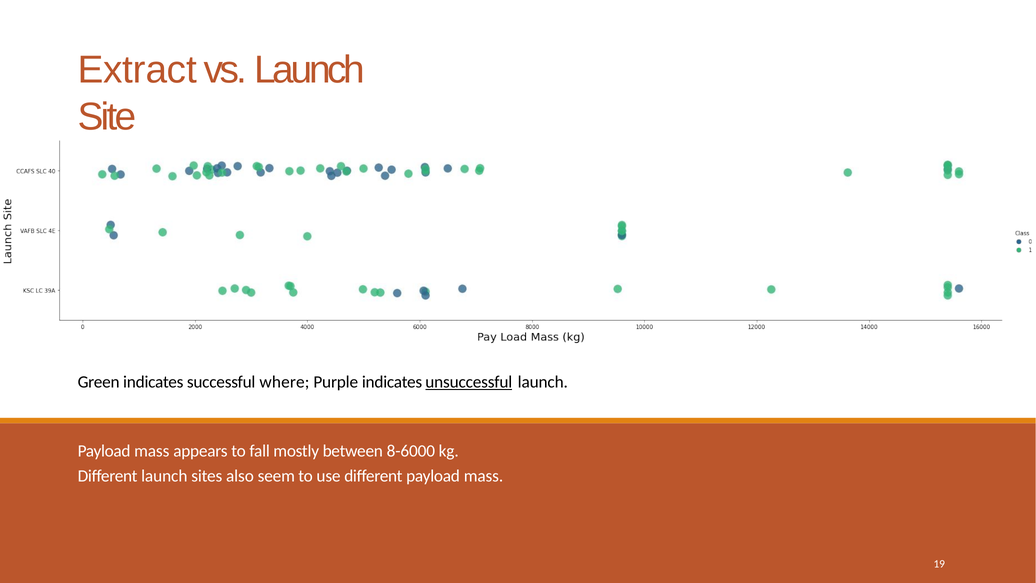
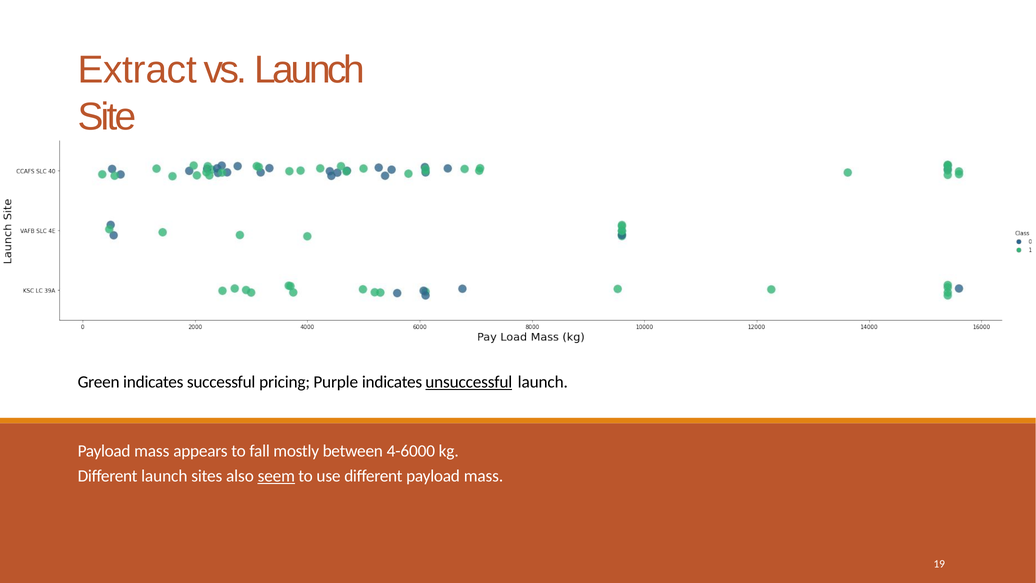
where: where -> pricing
8-6000: 8-6000 -> 4-6000
seem underline: none -> present
